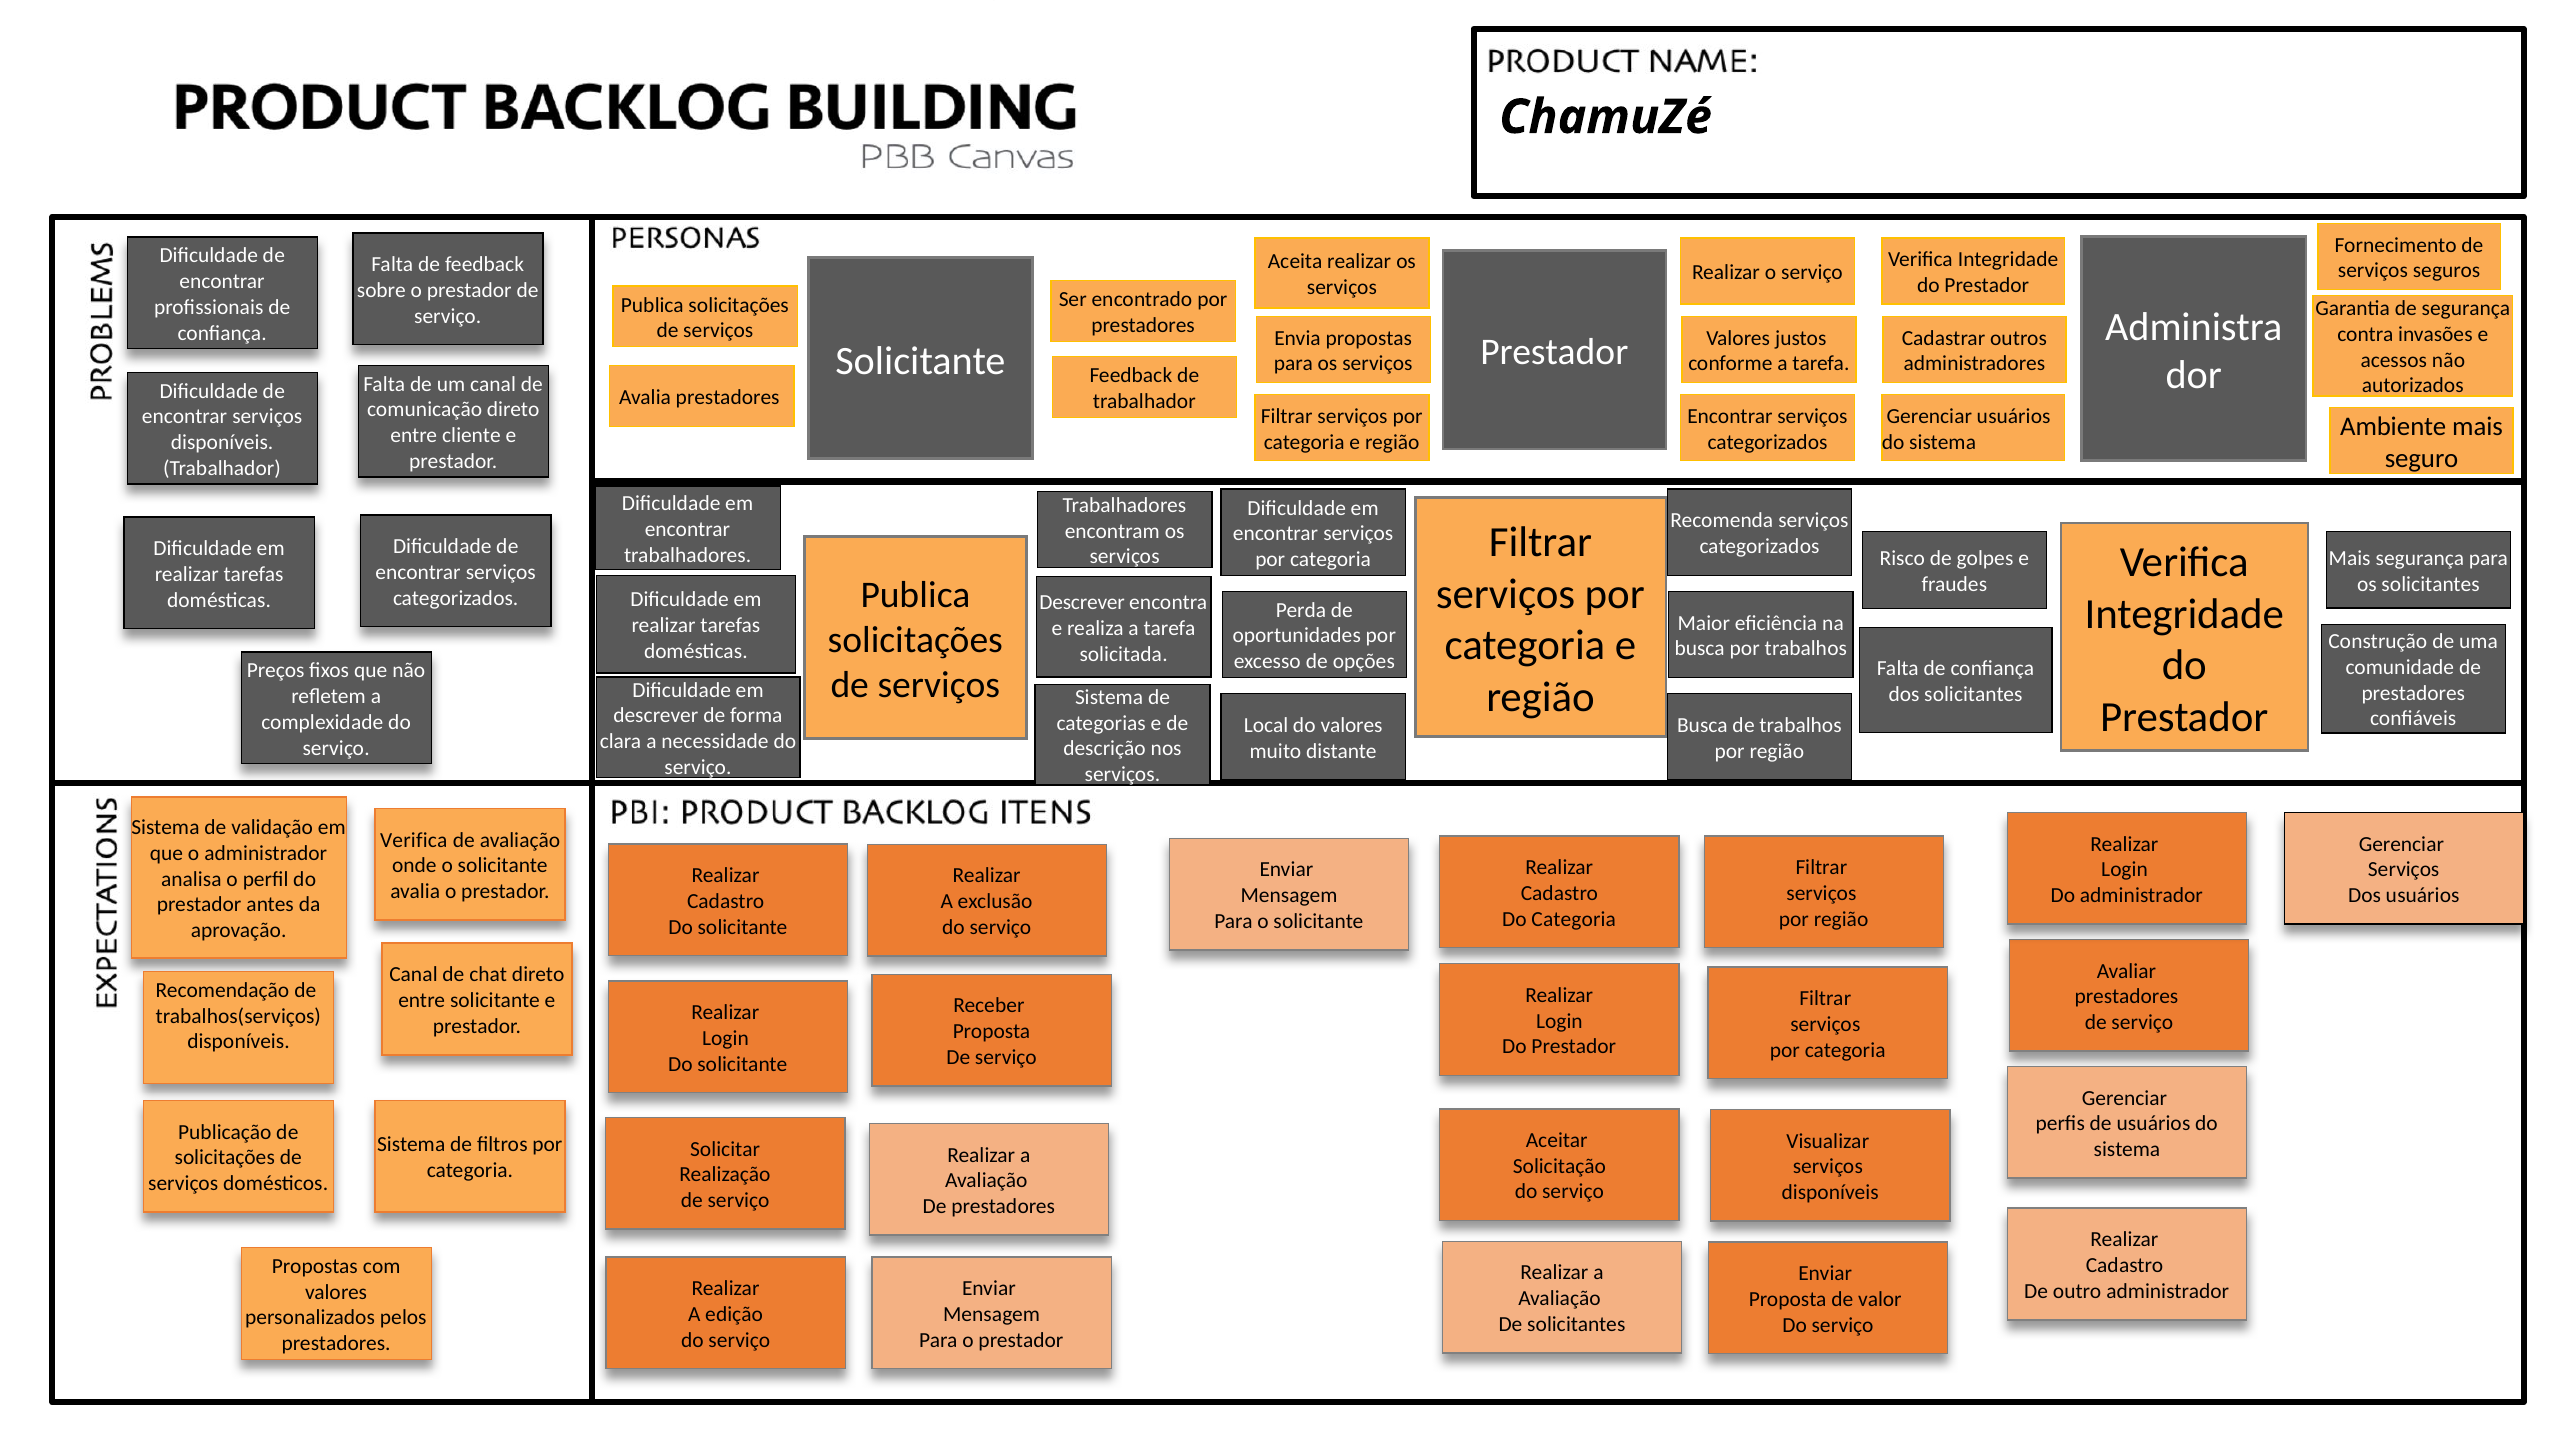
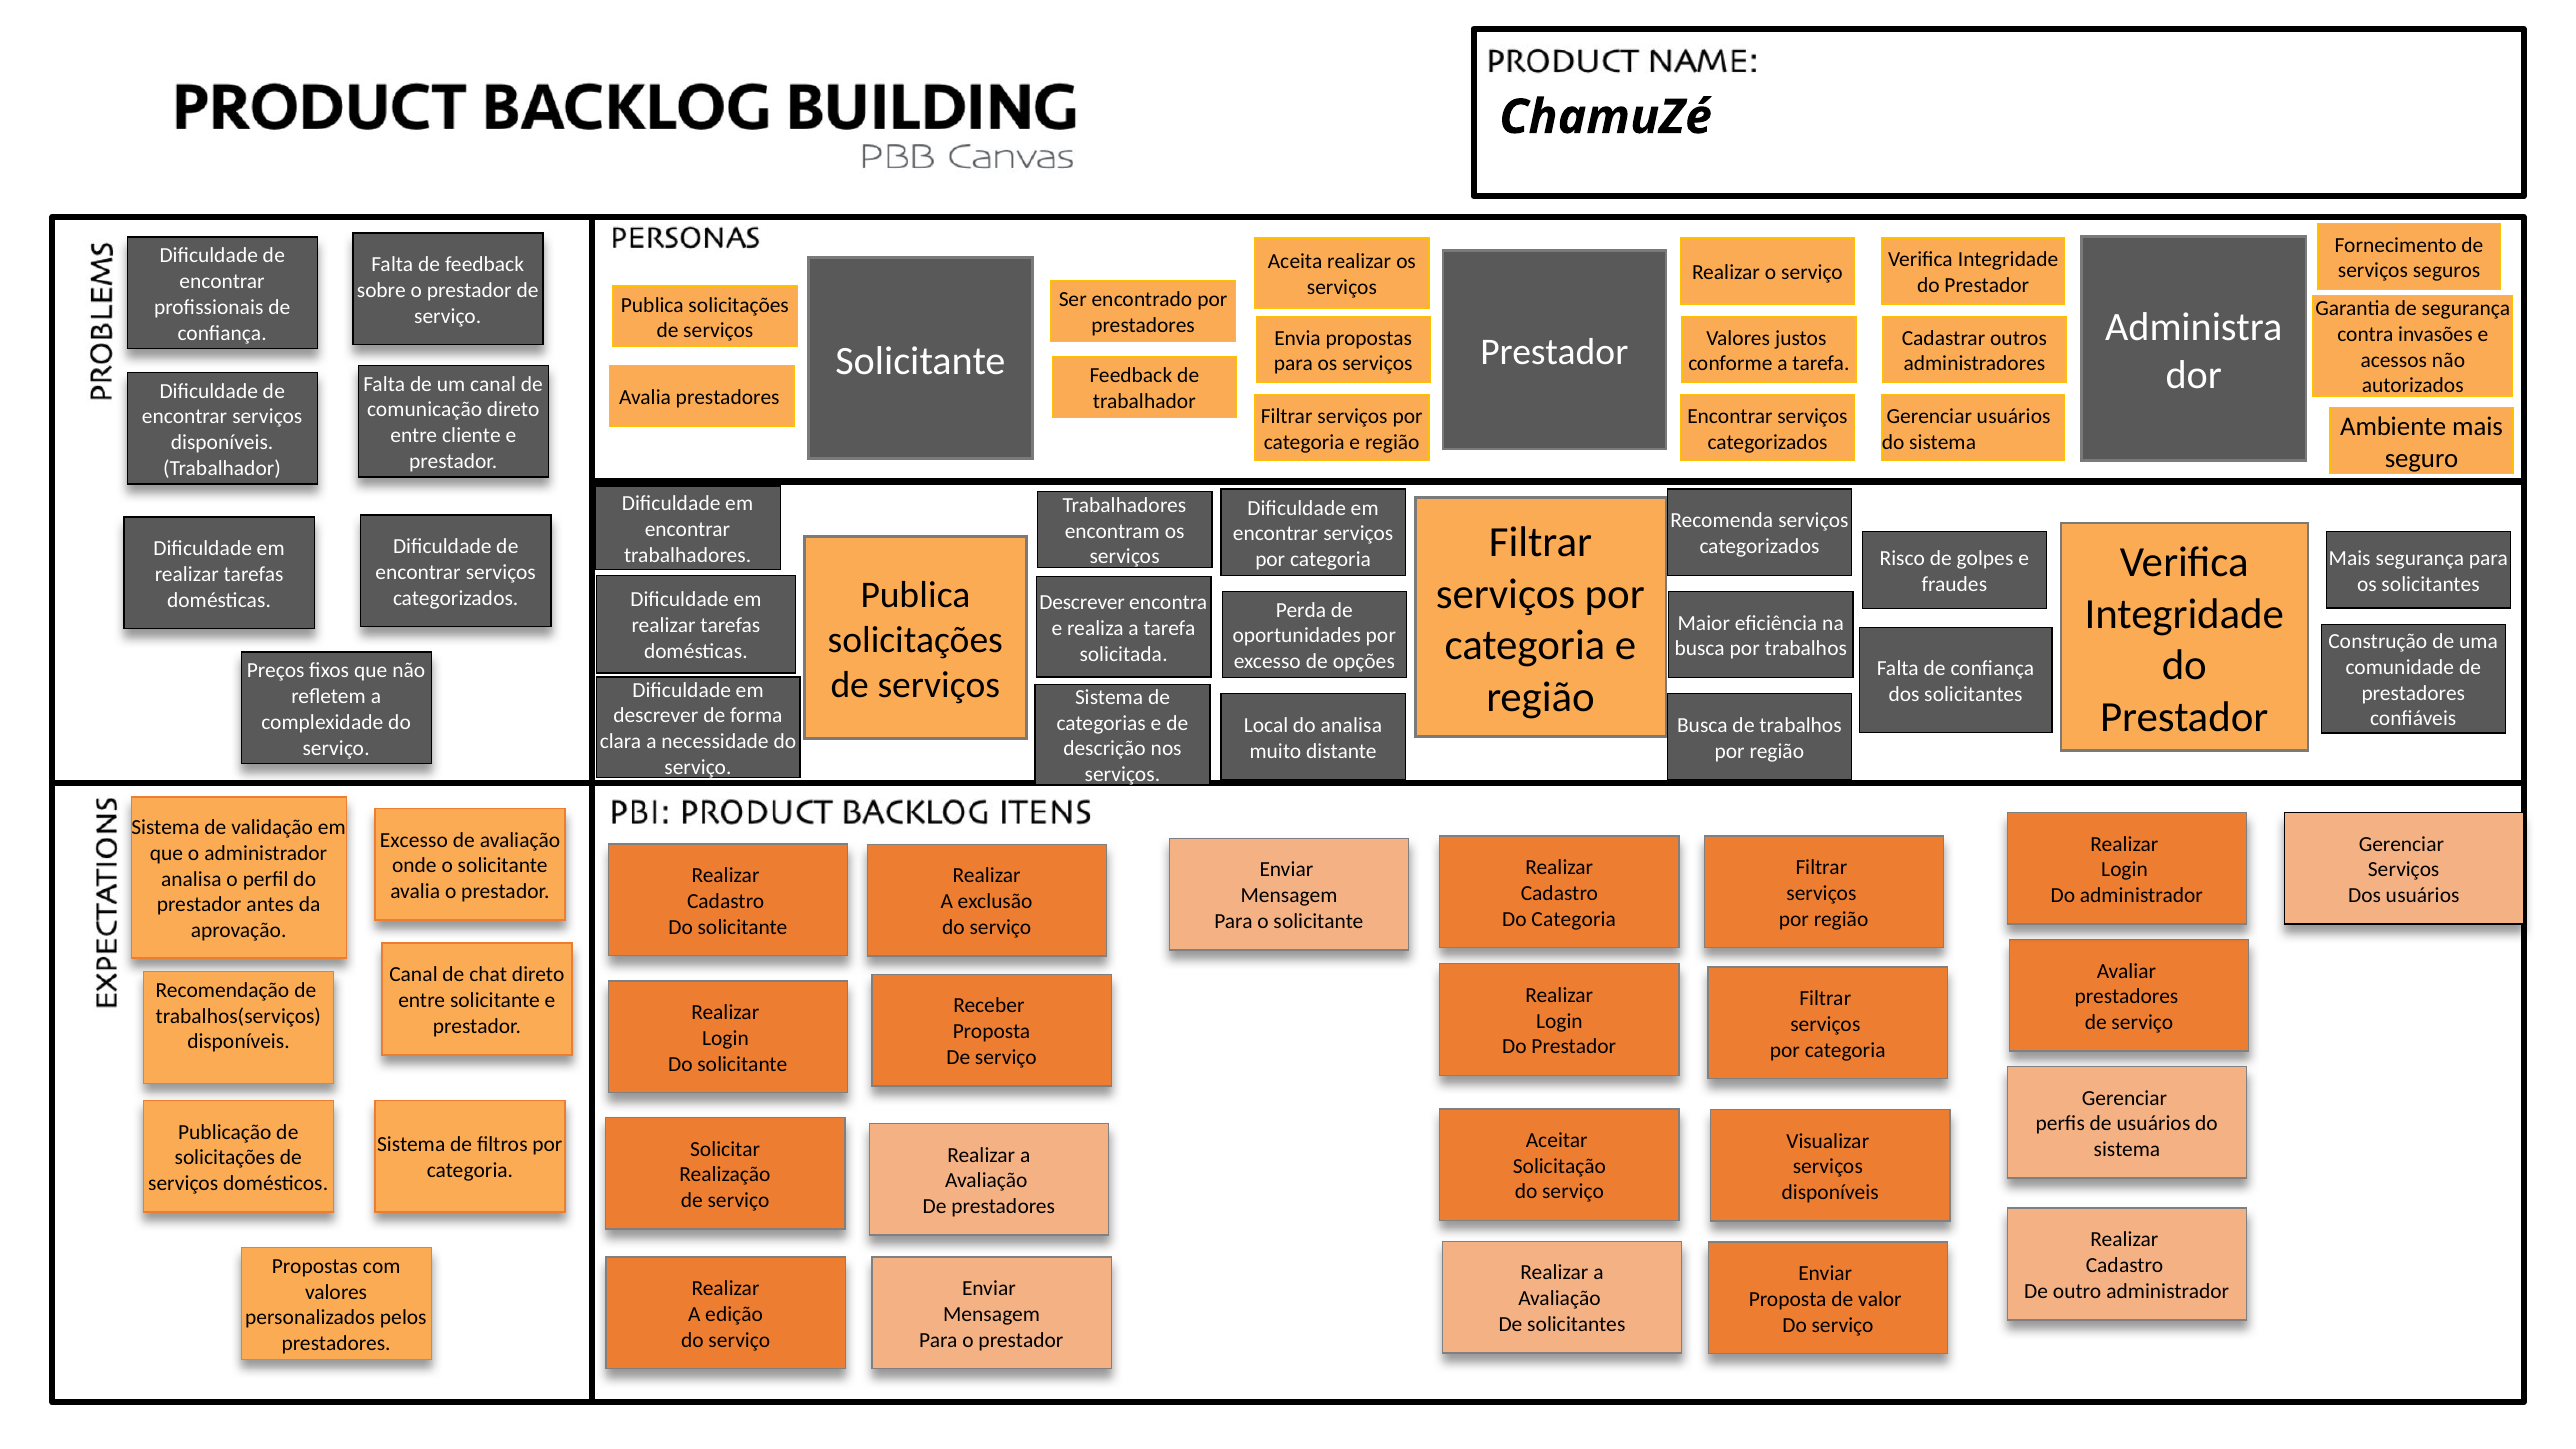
do valores: valores -> analisa
Verifica at (414, 840): Verifica -> Excesso
